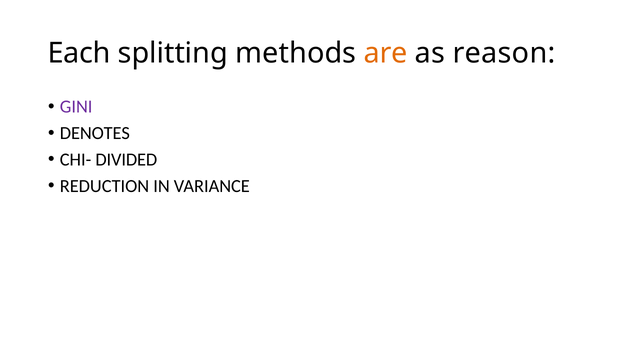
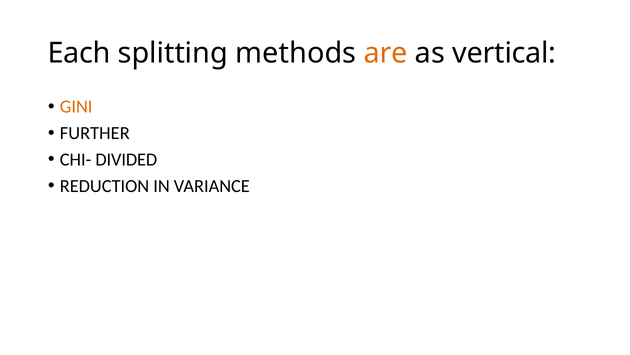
reason: reason -> vertical
GINI colour: purple -> orange
DENOTES: DENOTES -> FURTHER
